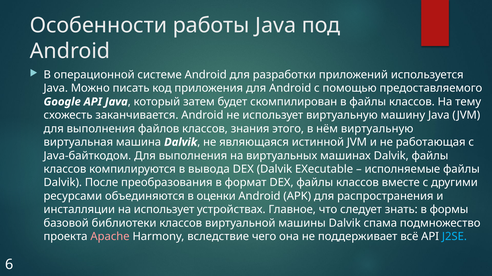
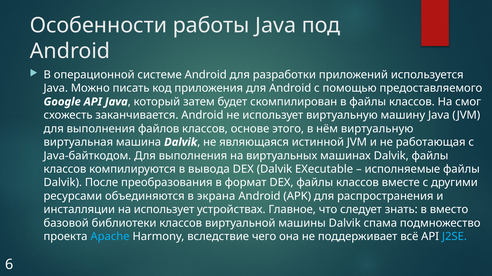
тему: тему -> смог
знания: знания -> основе
оценки: оценки -> экрана
формы: формы -> вместо
Apache colour: pink -> light blue
